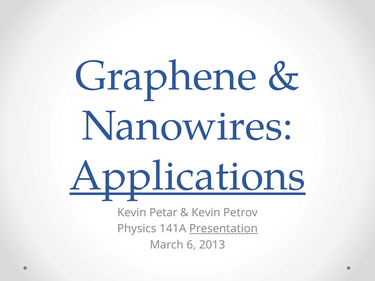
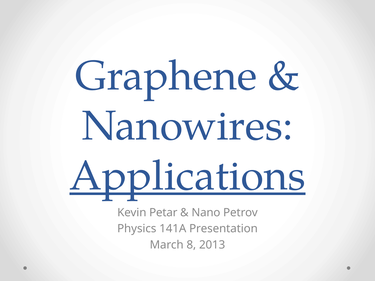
Kevin at (206, 213): Kevin -> Nano
Presentation underline: present -> none
6: 6 -> 8
